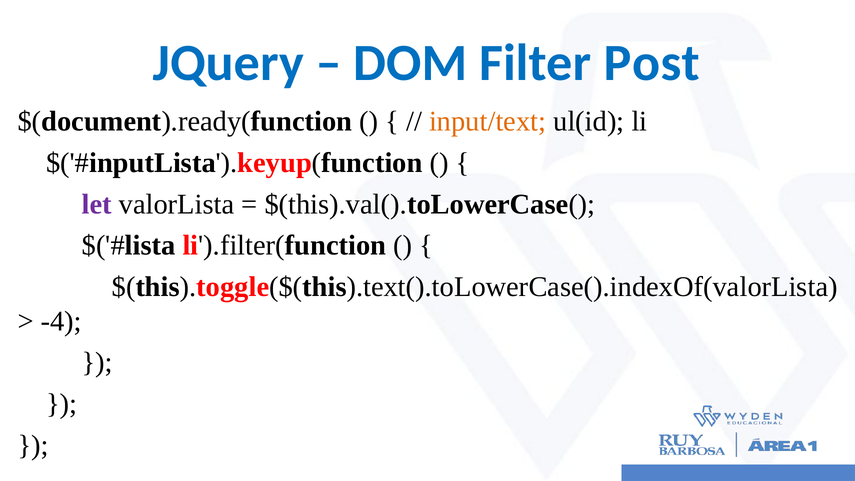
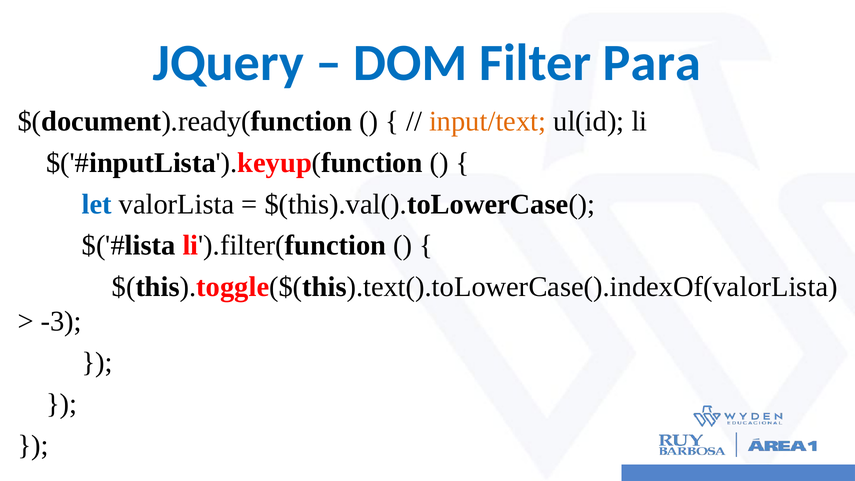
Post: Post -> Para
let colour: purple -> blue
-4: -4 -> -3
